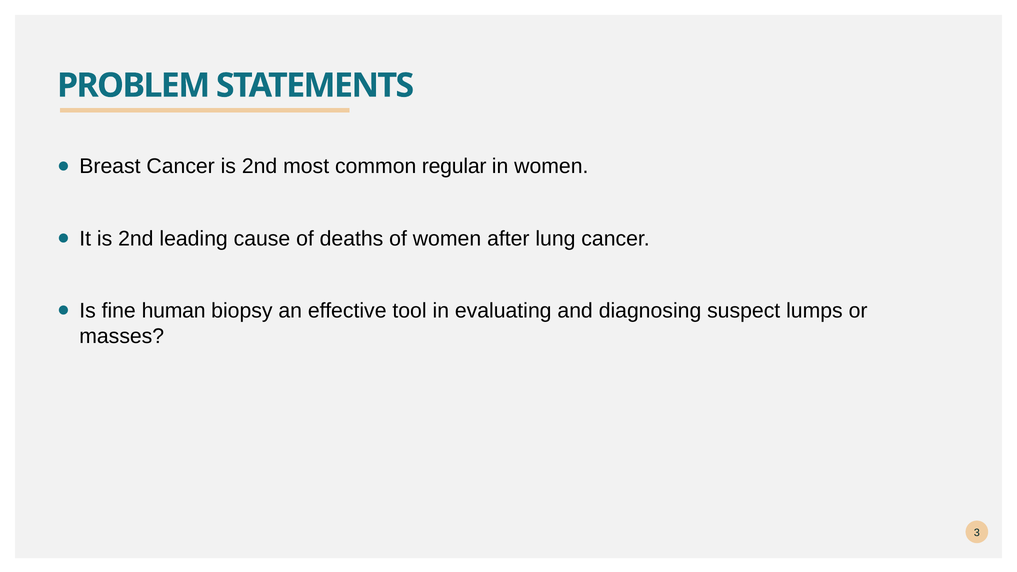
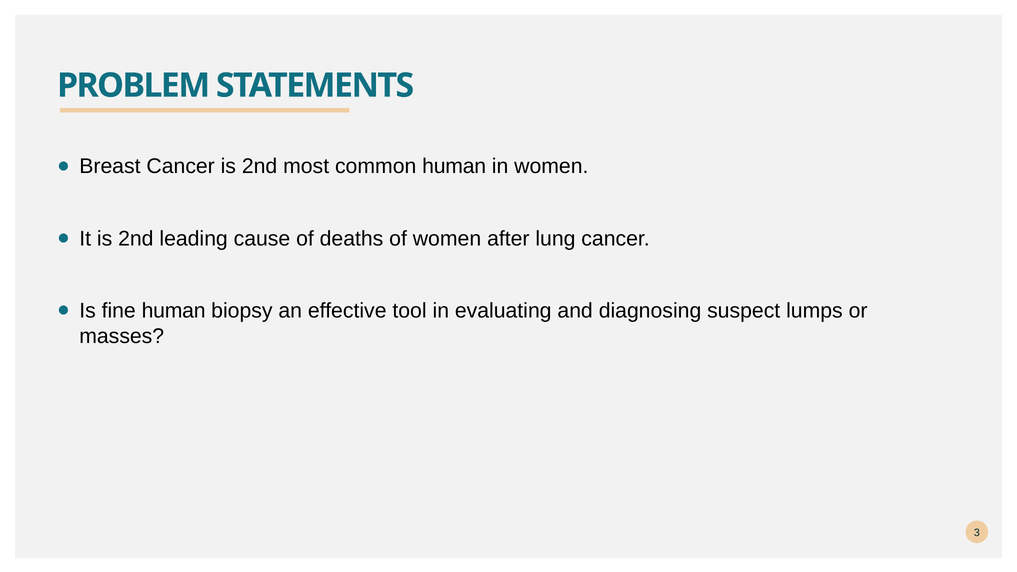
common regular: regular -> human
